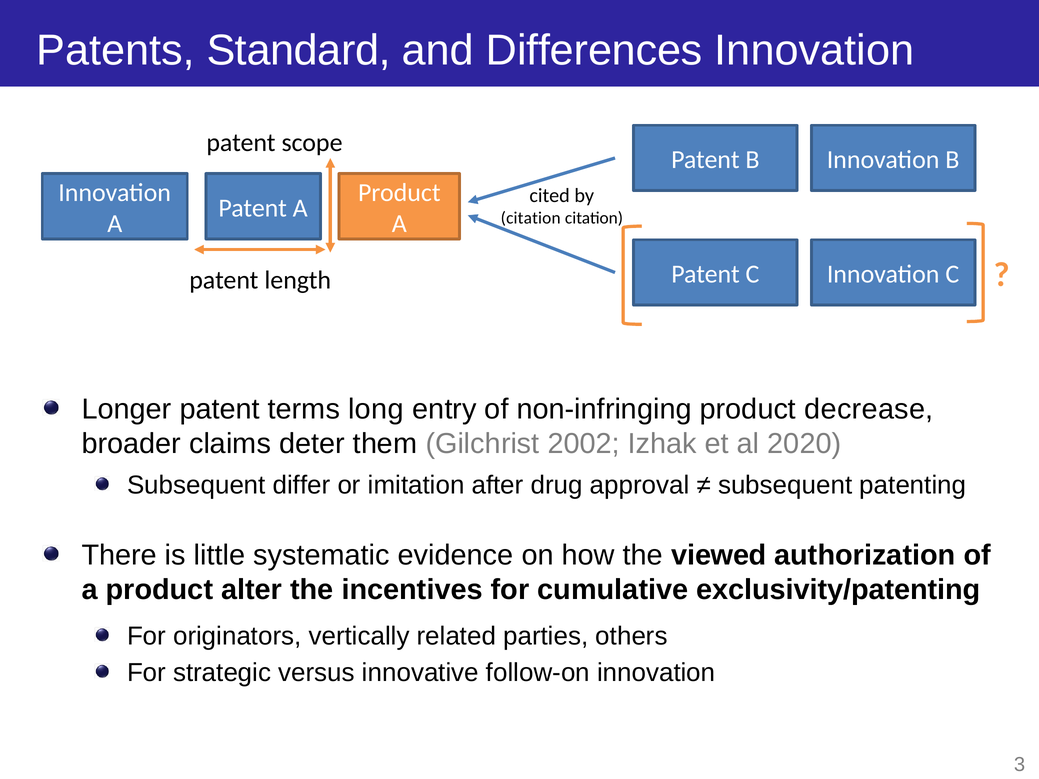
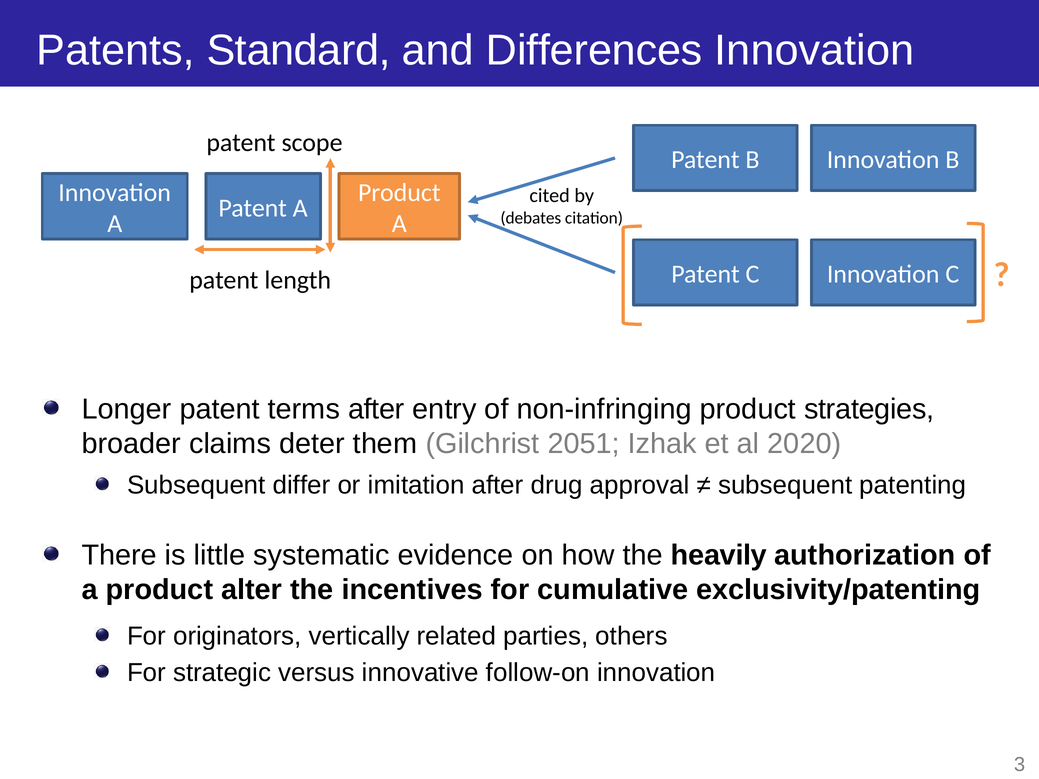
citation at (531, 218): citation -> debates
terms long: long -> after
decrease: decrease -> strategies
2002: 2002 -> 2051
viewed: viewed -> heavily
